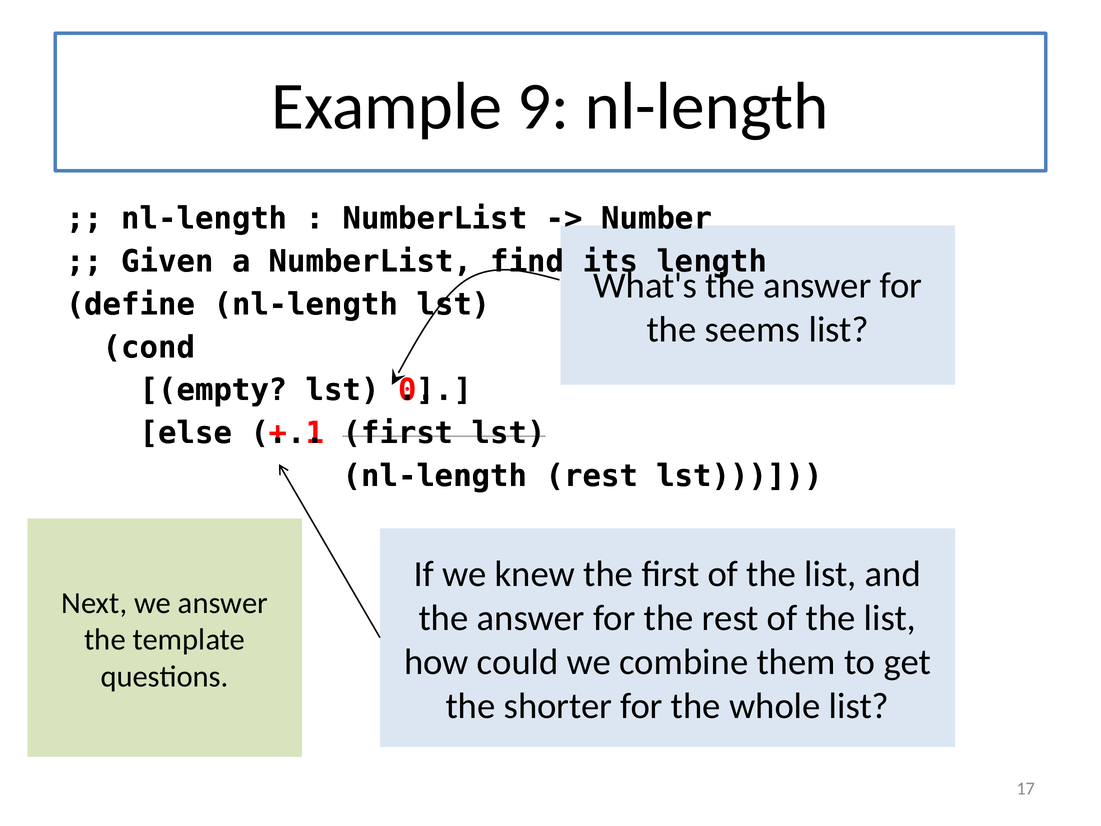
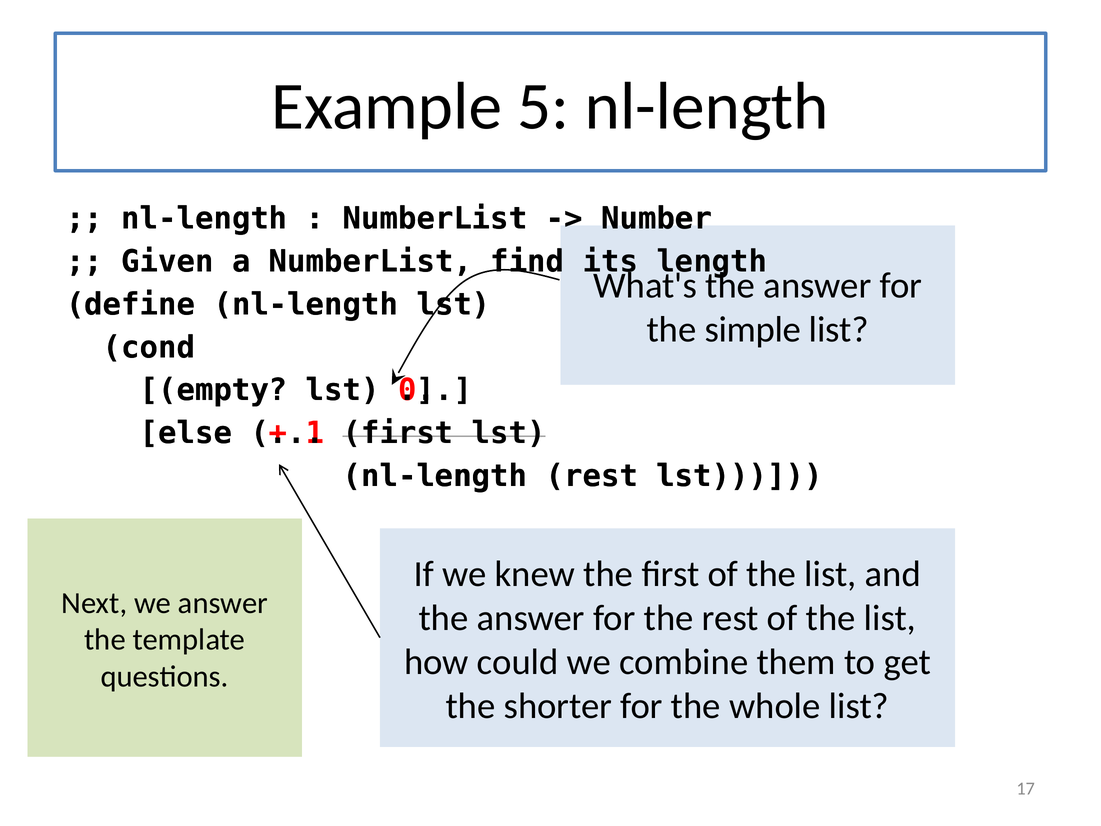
9: 9 -> 5
seems: seems -> simple
